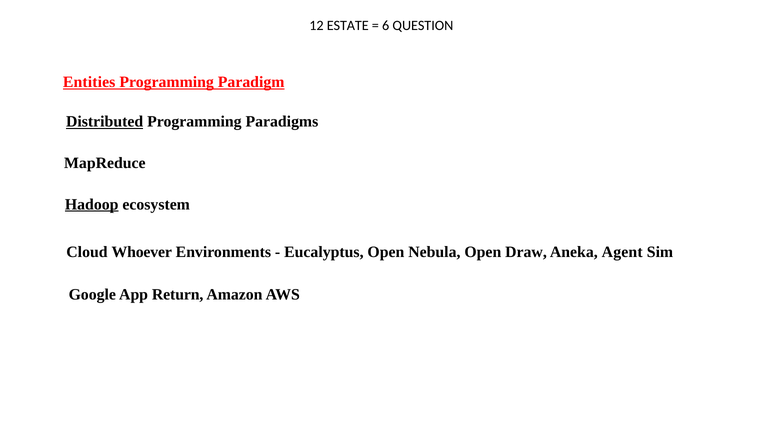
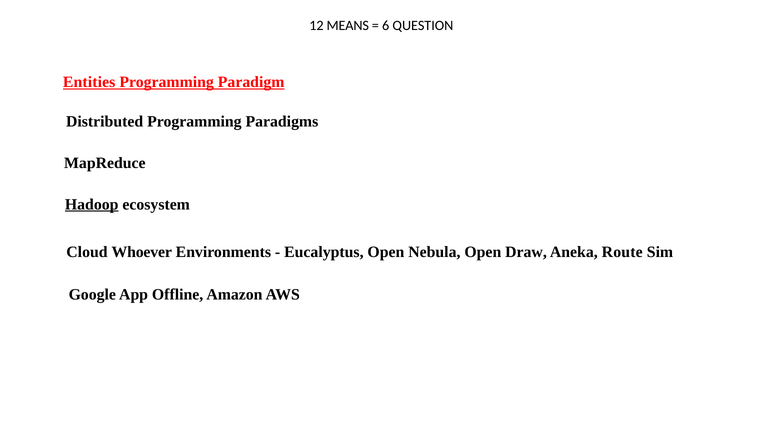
ESTATE: ESTATE -> MEANS
Distributed underline: present -> none
Agent: Agent -> Route
Return: Return -> Offline
